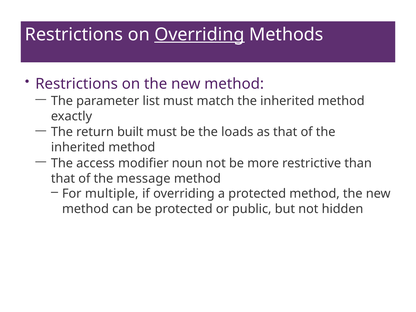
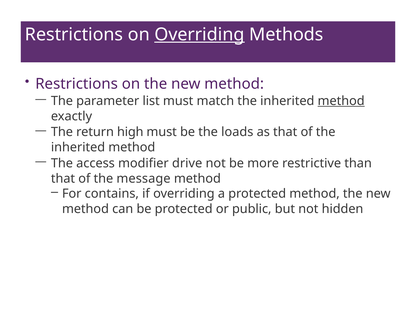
method at (341, 101) underline: none -> present
built: built -> high
noun: noun -> drive
multiple: multiple -> contains
